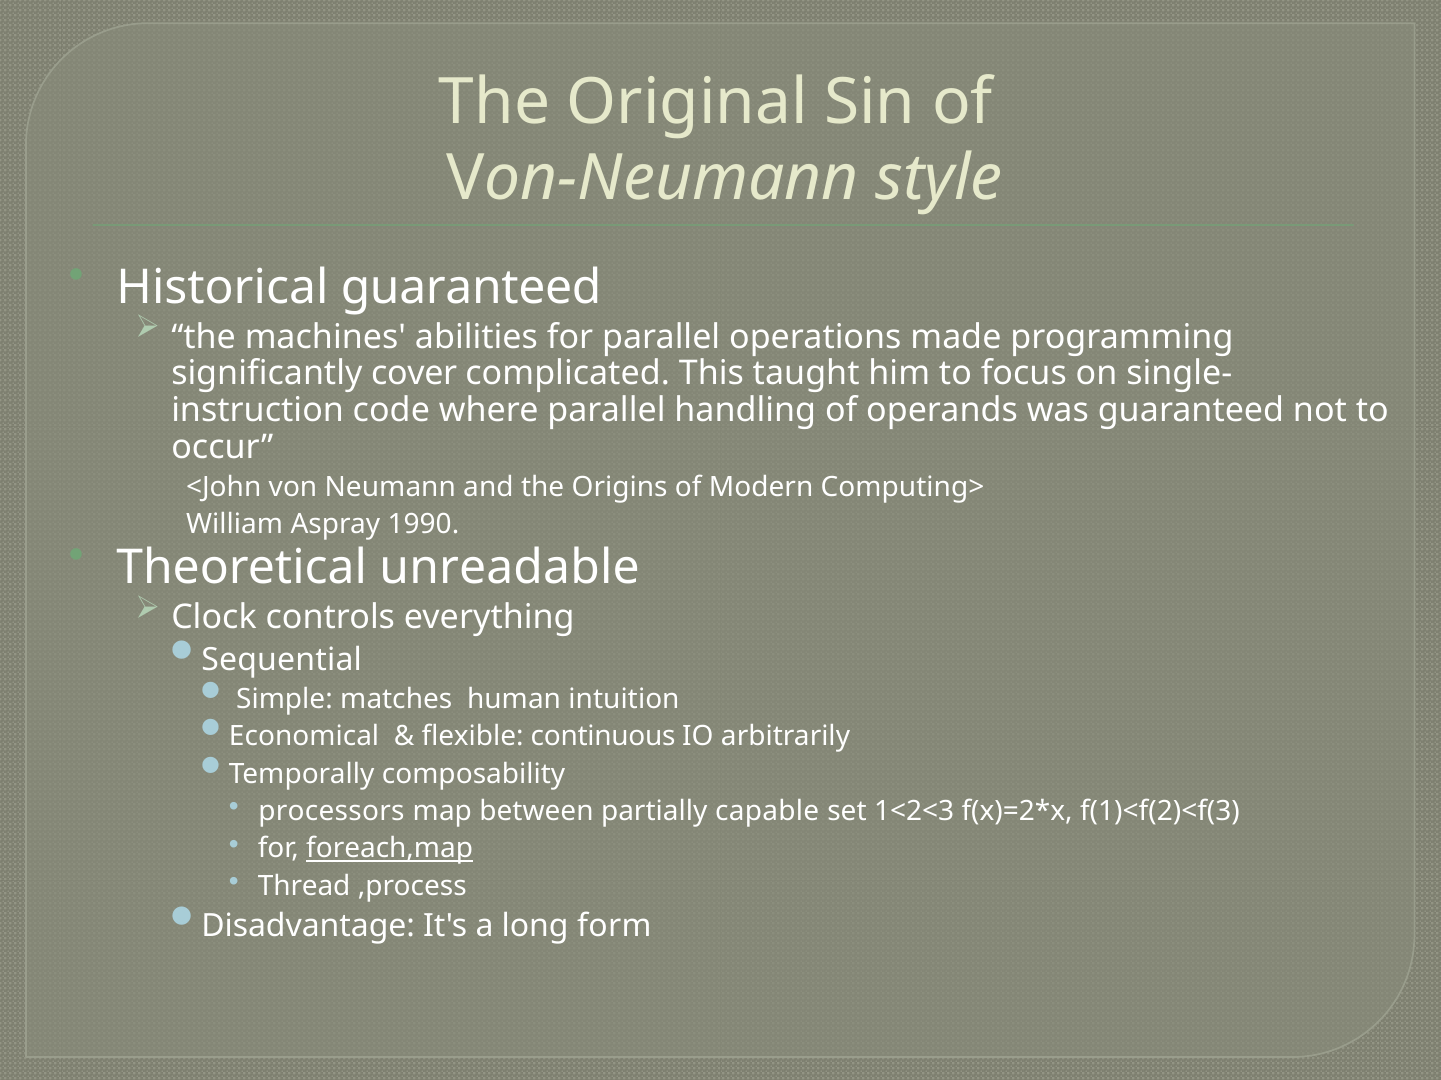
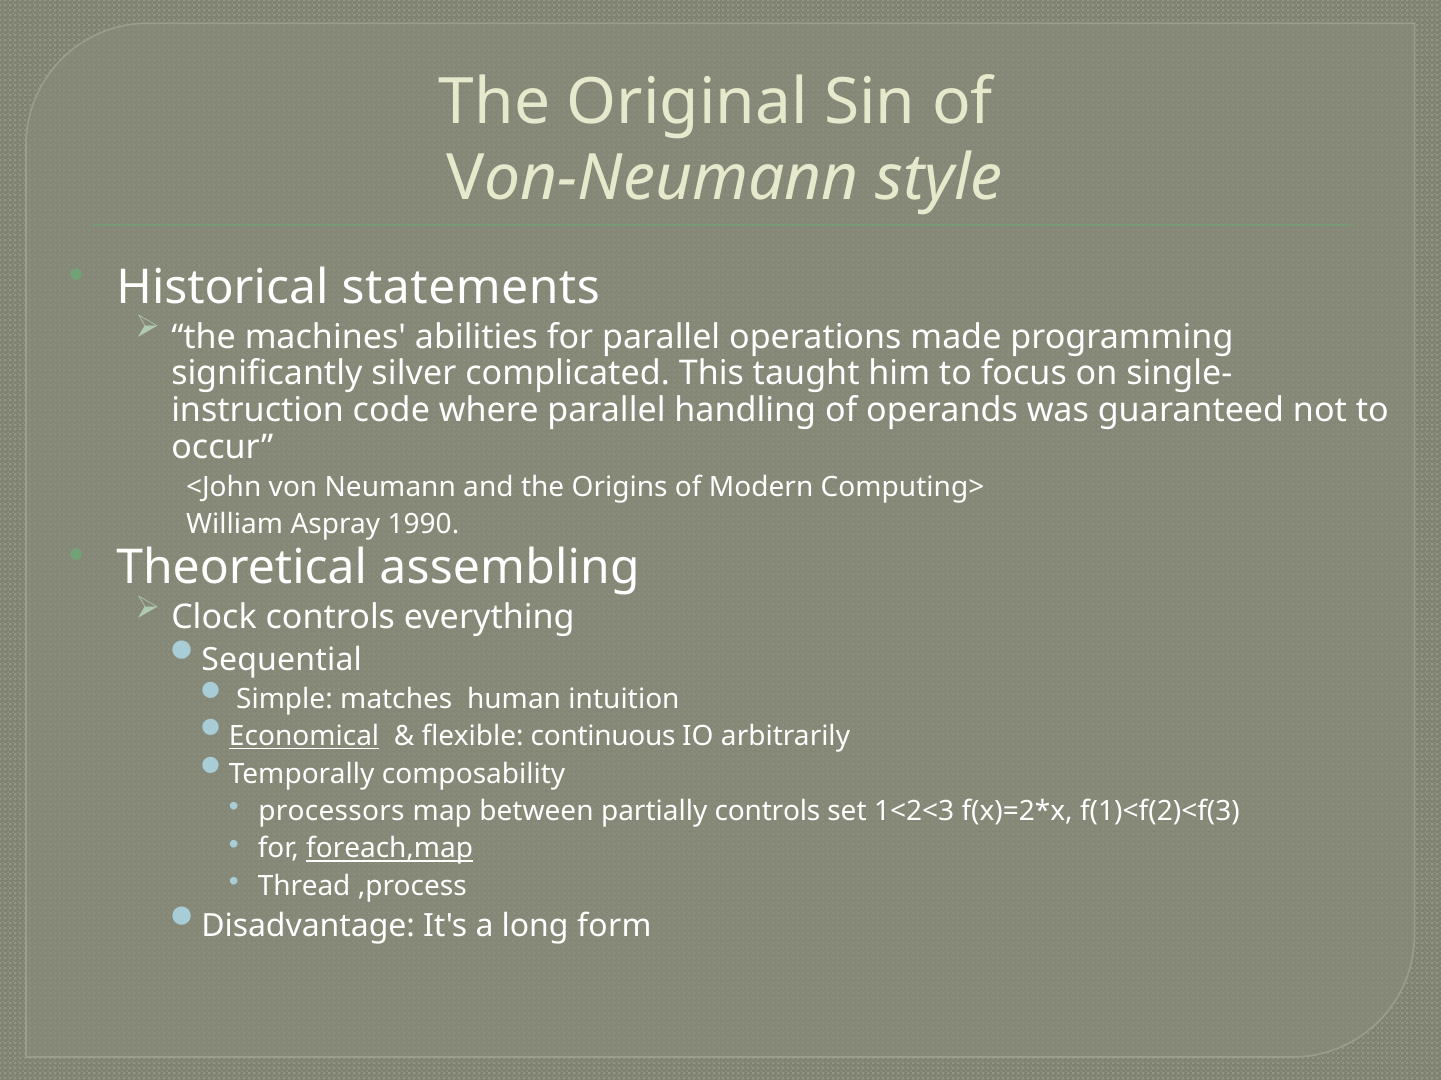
Historical guaranteed: guaranteed -> statements
cover: cover -> silver
unreadable: unreadable -> assembling
Economical underline: none -> present
partially capable: capable -> controls
